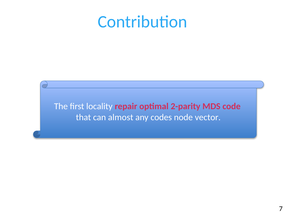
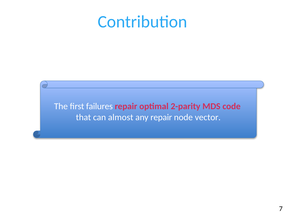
locality: locality -> failures
any codes: codes -> repair
